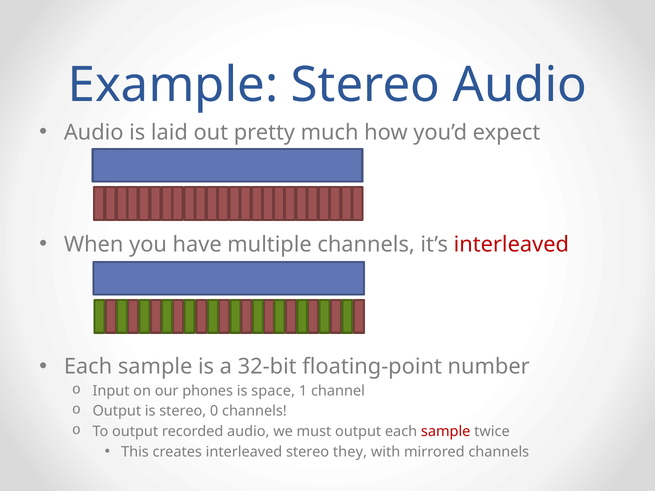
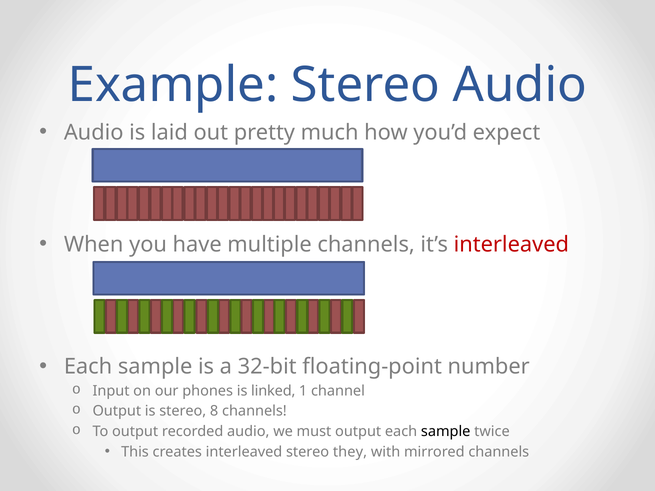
space: space -> linked
0: 0 -> 8
sample at (446, 432) colour: red -> black
